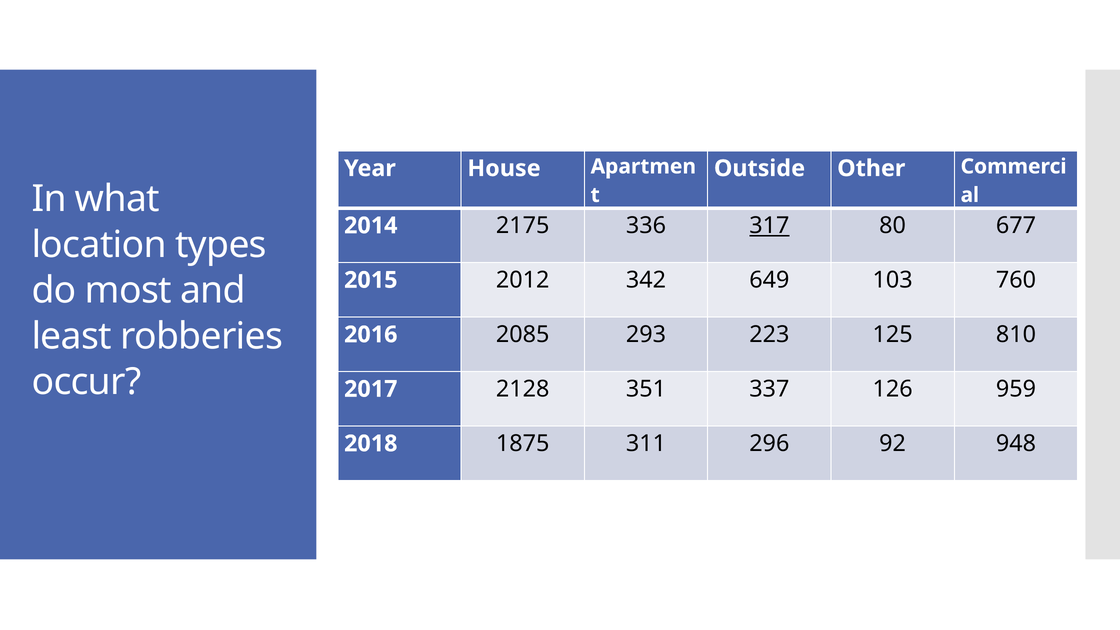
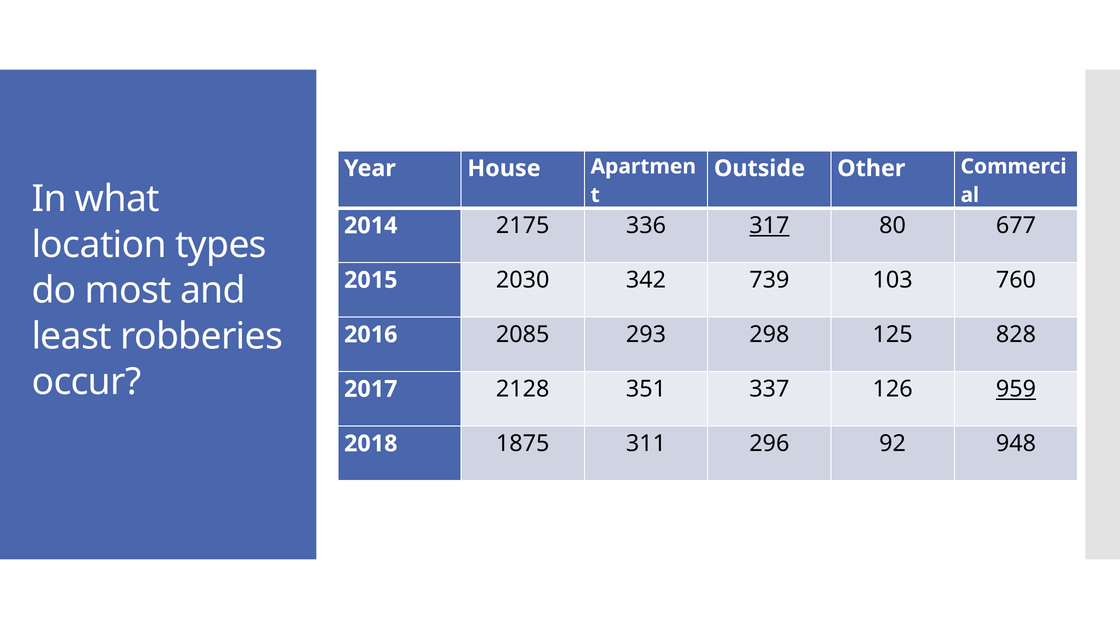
2012: 2012 -> 2030
649: 649 -> 739
223: 223 -> 298
810: 810 -> 828
959 underline: none -> present
